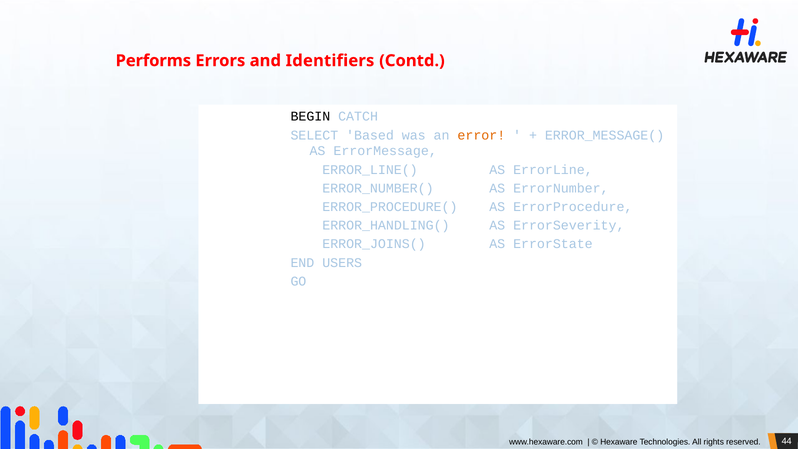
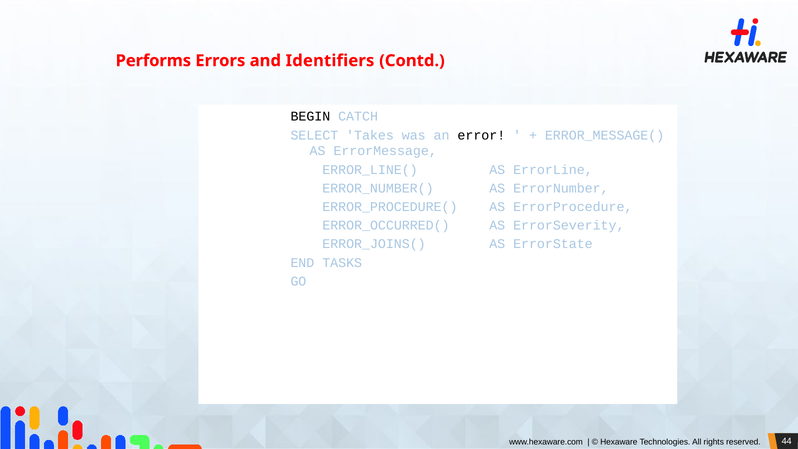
Based: Based -> Takes
error colour: orange -> black
ERROR_HANDLING(: ERROR_HANDLING( -> ERROR_OCCURRED(
USERS: USERS -> TASKS
